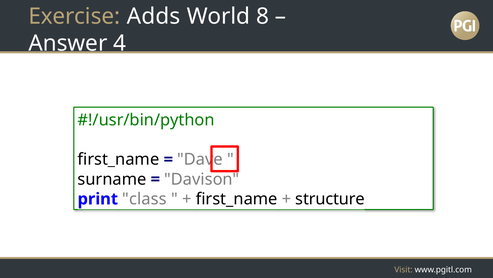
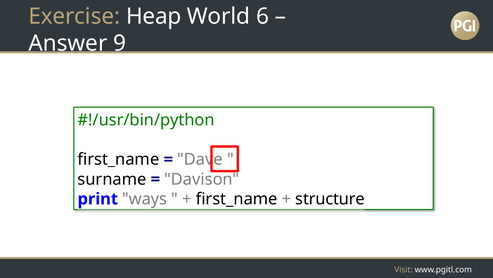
Adds: Adds -> Heap
8: 8 -> 6
4: 4 -> 9
class: class -> ways
